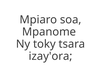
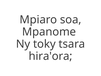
izay'ora: izay'ora -> hira'ora
